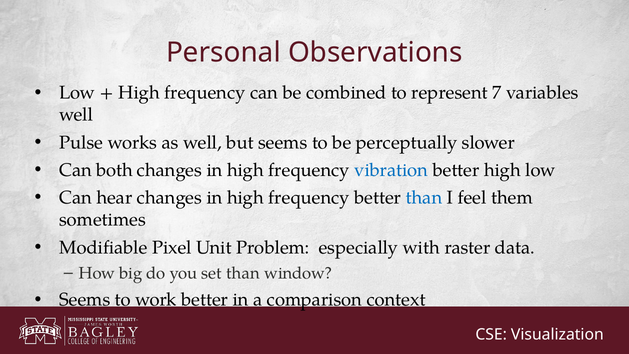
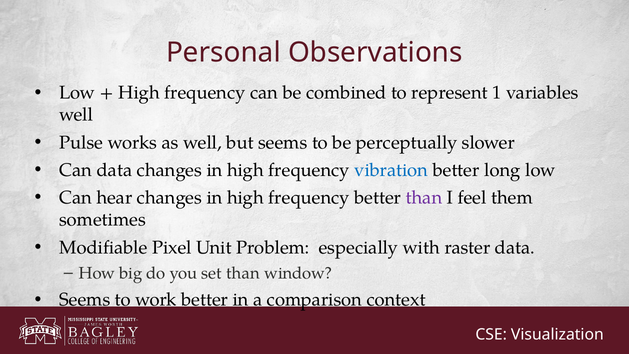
7: 7 -> 1
Can both: both -> data
better high: high -> long
than at (424, 198) colour: blue -> purple
